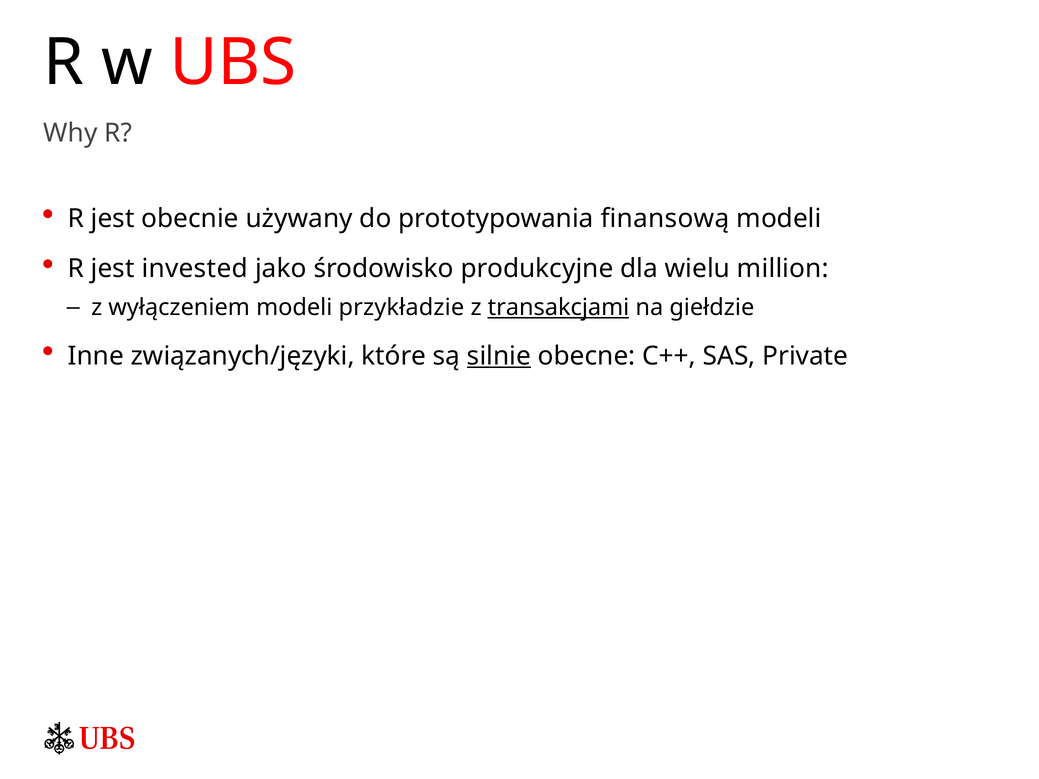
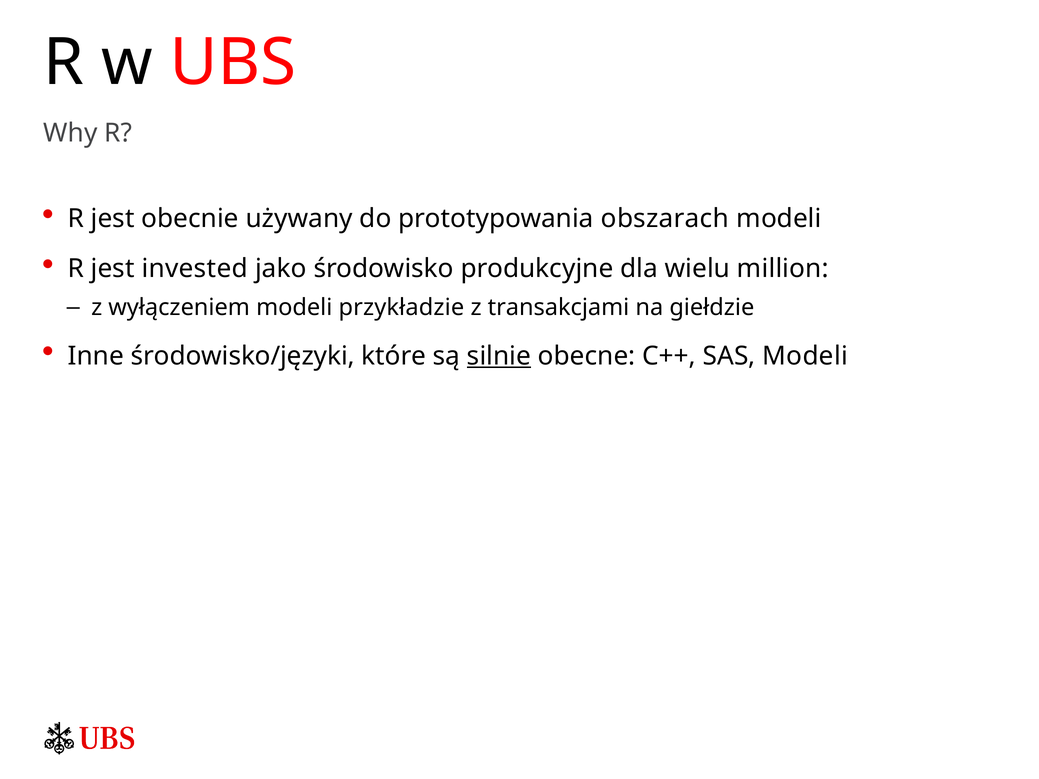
finansową: finansową -> obszarach
transakcjami underline: present -> none
związanych/języki: związanych/języki -> środowisko/języki
SAS Private: Private -> Modeli
